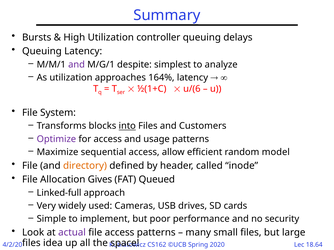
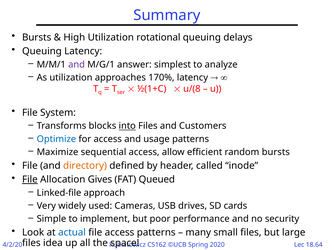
controller: controller -> rotational
despite: despite -> answer
164%: 164% -> 170%
u/(6: u/(6 -> u/(8
Optimize colour: purple -> blue
random model: model -> bursts
File at (30, 180) underline: none -> present
Linked-full: Linked-full -> Linked-file
actual colour: purple -> blue
